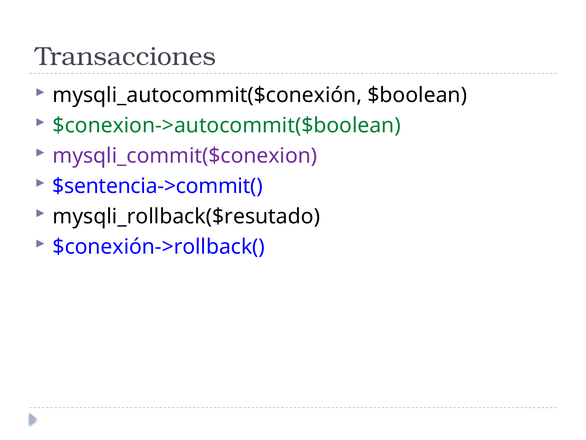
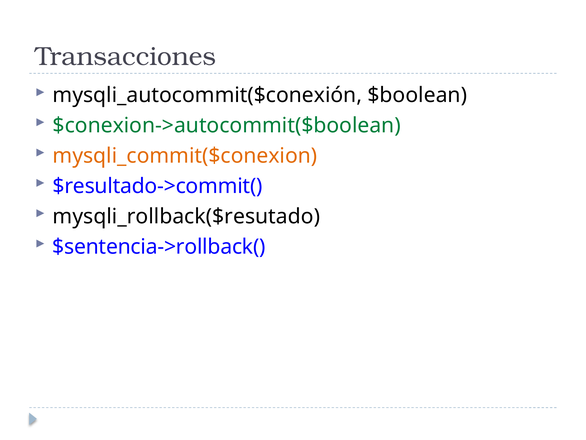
mysqli_commit($conexion colour: purple -> orange
$sentencia->commit(: $sentencia->commit( -> $resultado->commit(
$conexión->rollback(: $conexión->rollback( -> $sentencia->rollback(
